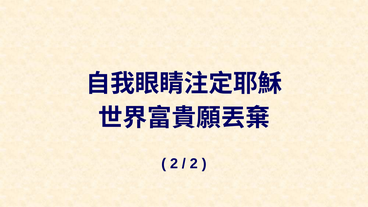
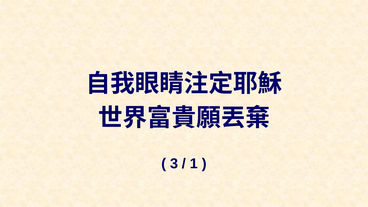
2 at (174, 164): 2 -> 3
2 at (194, 164): 2 -> 1
